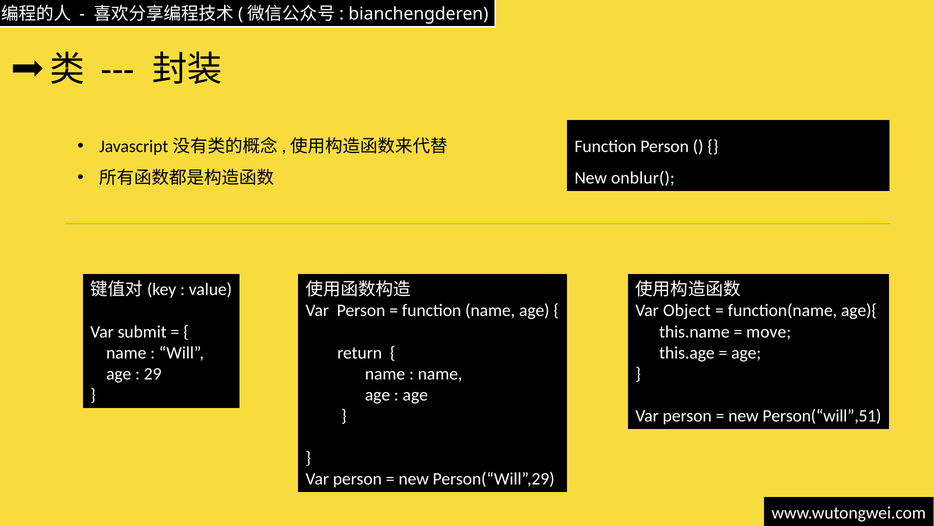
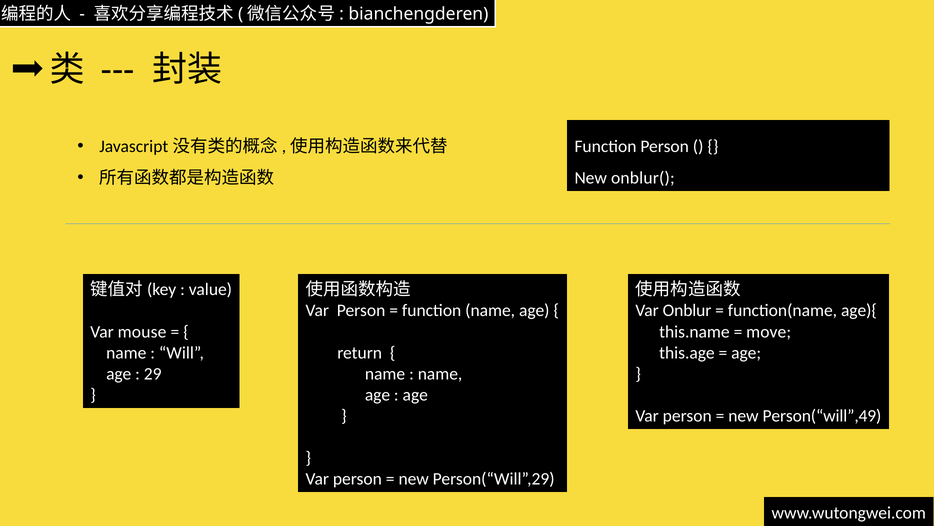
Object: Object -> Onblur
submit: submit -> mouse
Person(“will”,51: Person(“will”,51 -> Person(“will”,49
